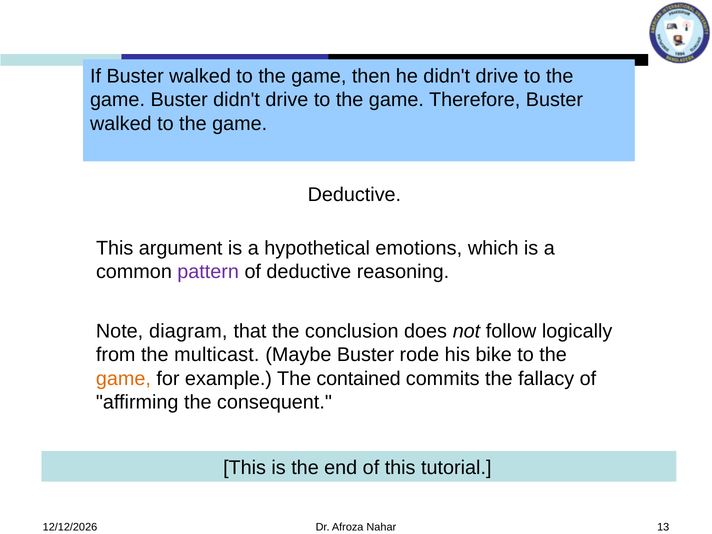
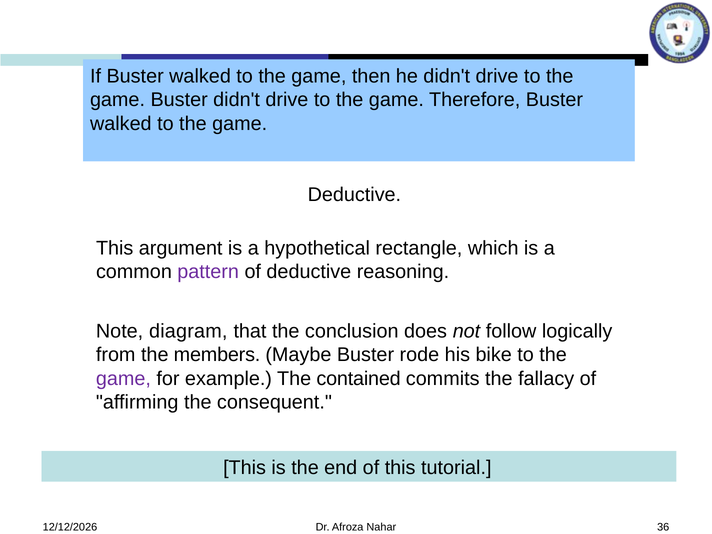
emotions: emotions -> rectangle
multicast: multicast -> members
game at (123, 379) colour: orange -> purple
13: 13 -> 36
